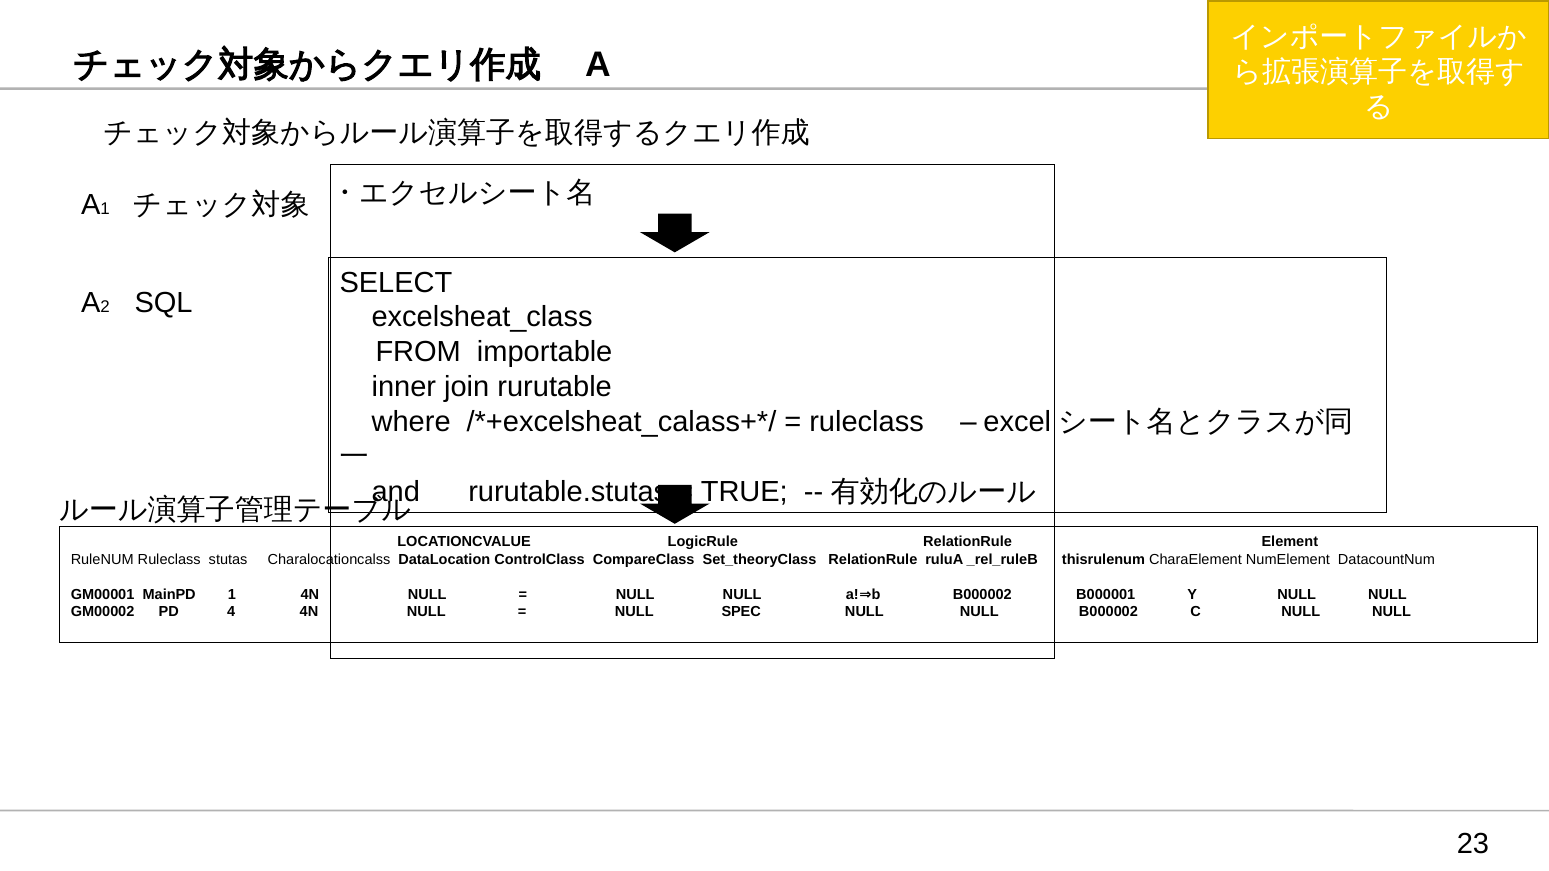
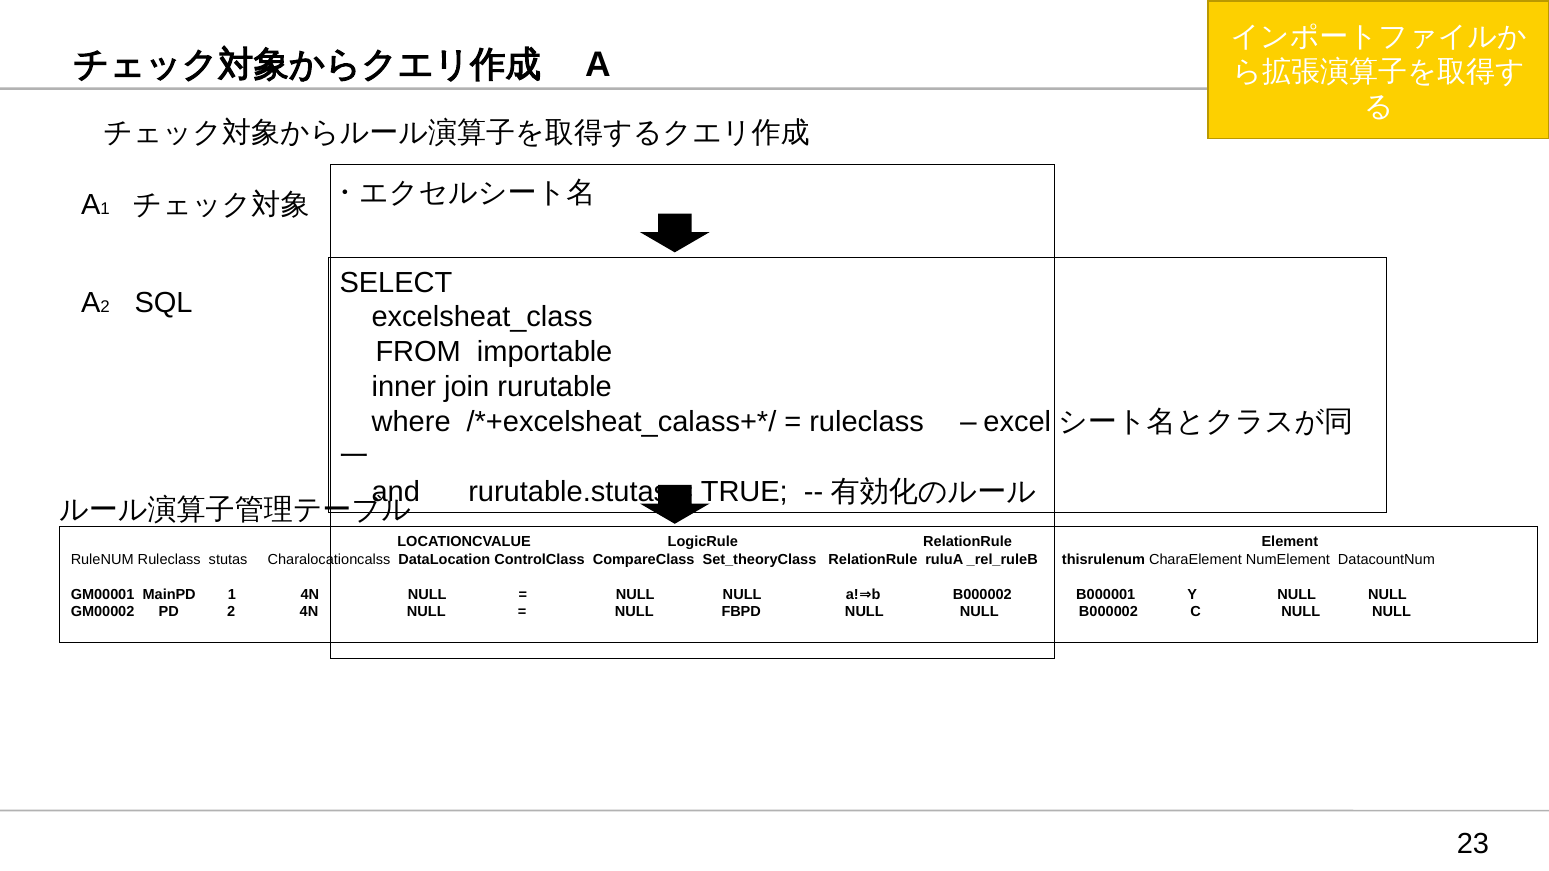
PD 4: 4 -> 2
SPEC: SPEC -> FBPD
